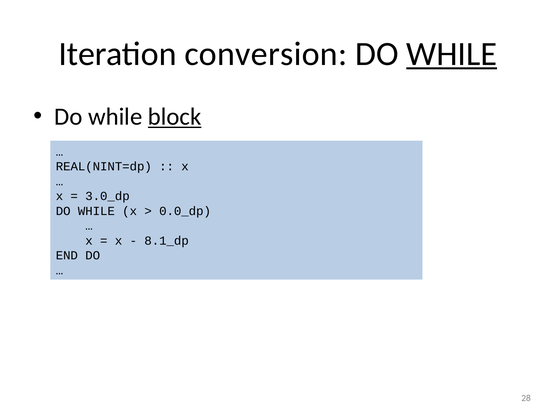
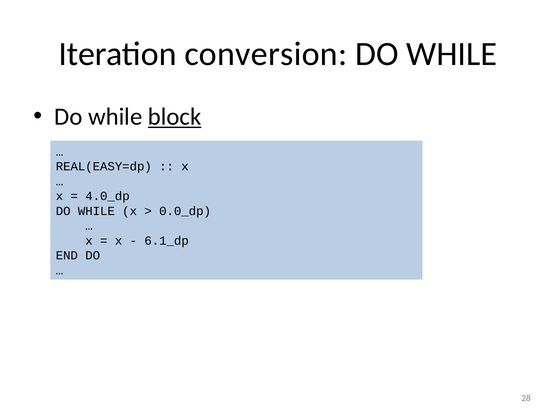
WHILE at (452, 54) underline: present -> none
REAL(NINT=dp: REAL(NINT=dp -> REAL(EASY=dp
3.0_dp: 3.0_dp -> 4.0_dp
8.1_dp: 8.1_dp -> 6.1_dp
